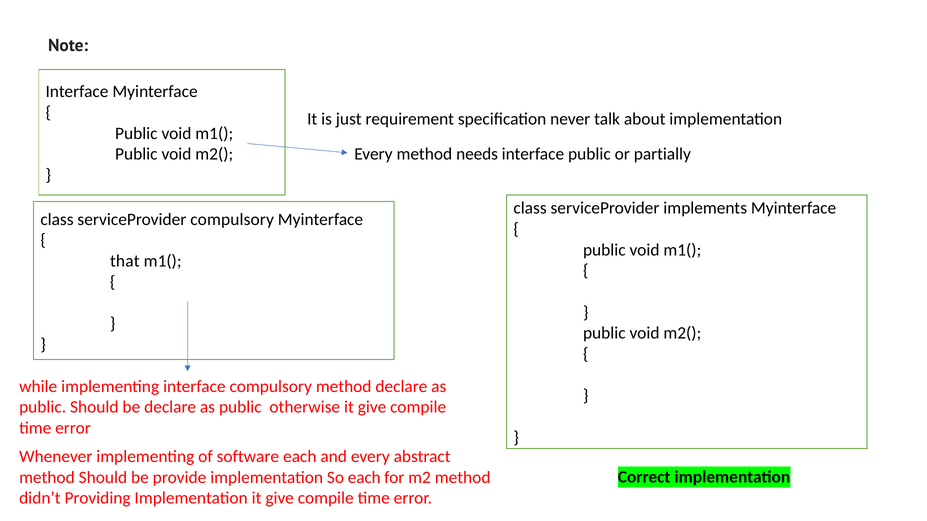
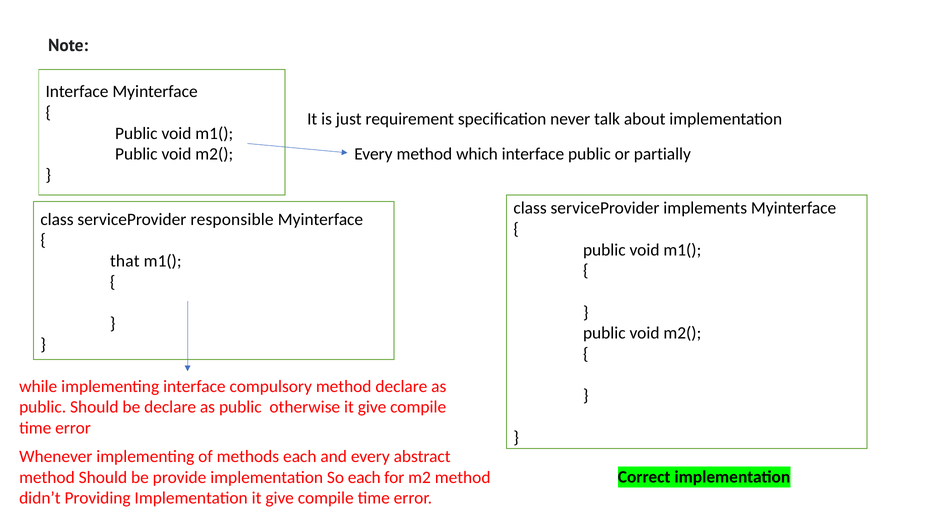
needs: needs -> which
serviceProvider compulsory: compulsory -> responsible
software: software -> methods
